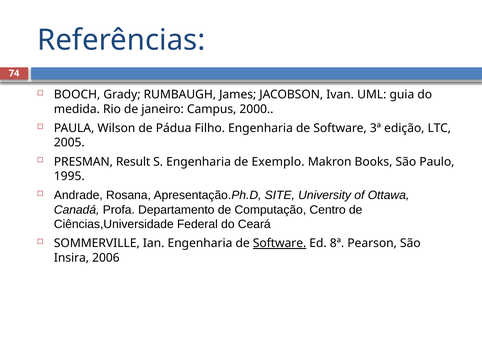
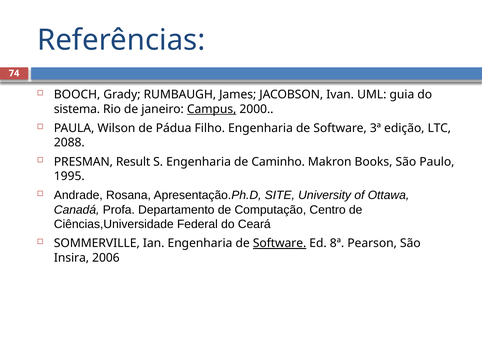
medida: medida -> sistema
Campus underline: none -> present
2005: 2005 -> 2088
Exemplo: Exemplo -> Caminho
